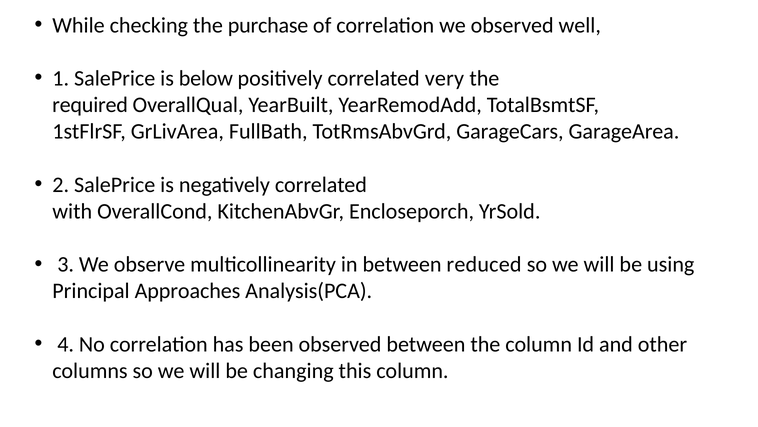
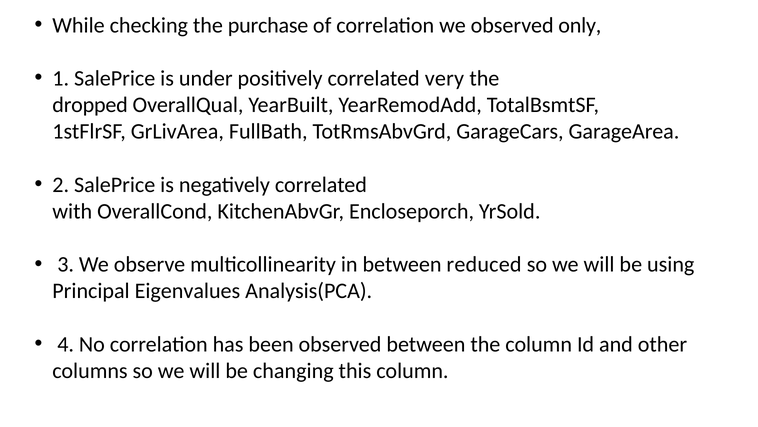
well: well -> only
below: below -> under
required: required -> dropped
Approaches: Approaches -> Eigenvalues
